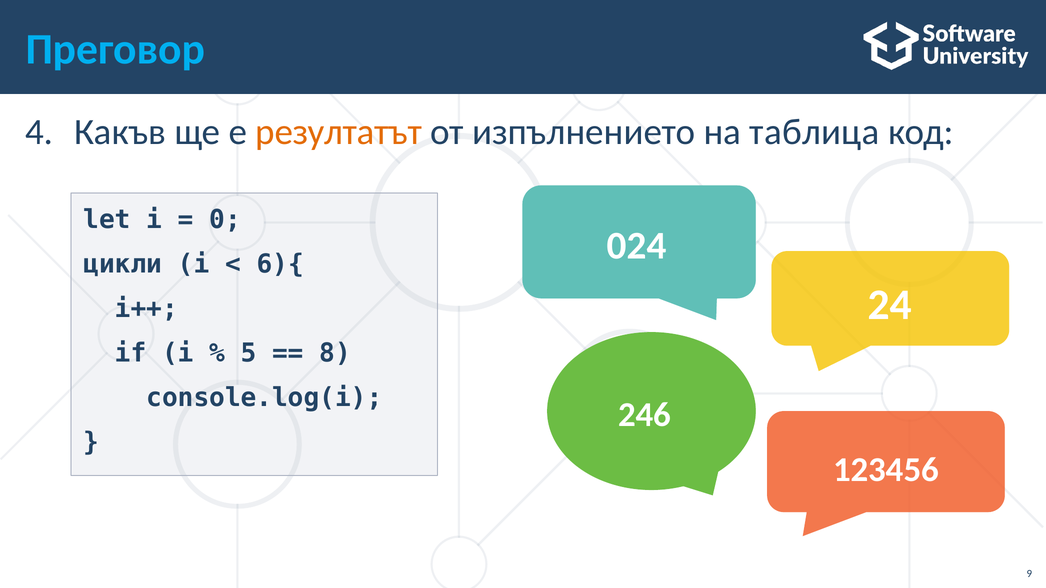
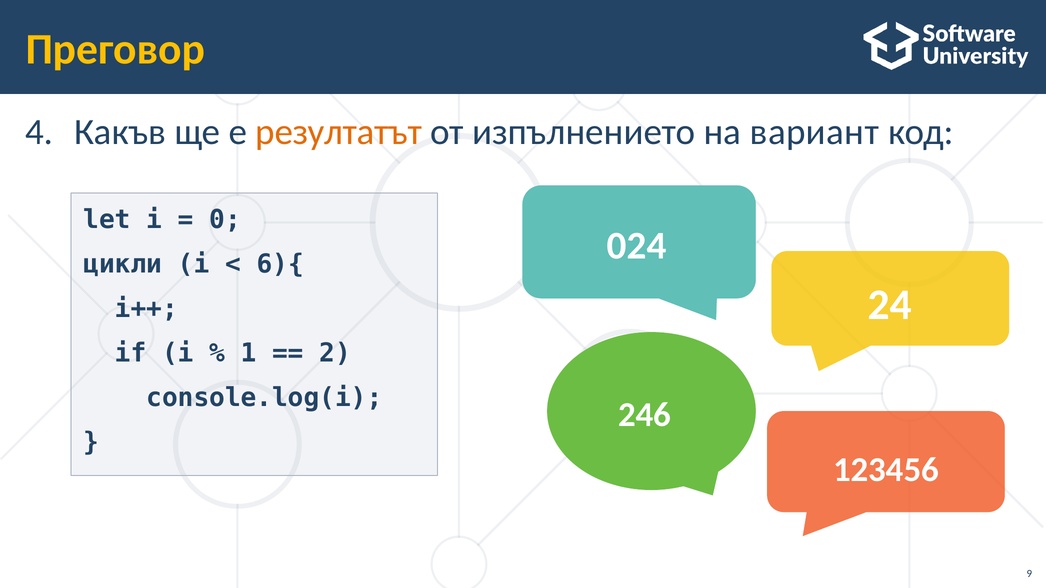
Преговор colour: light blue -> yellow
таблица: таблица -> вариант
5: 5 -> 1
8: 8 -> 2
